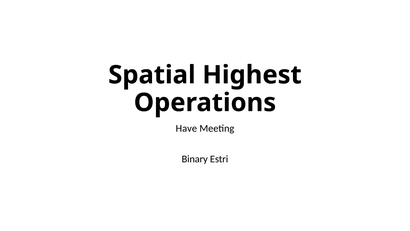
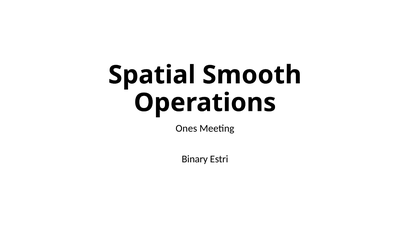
Highest: Highest -> Smooth
Have: Have -> Ones
